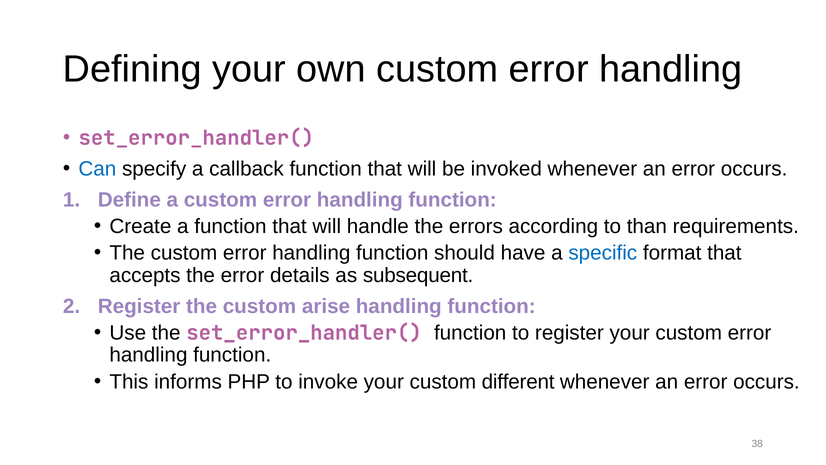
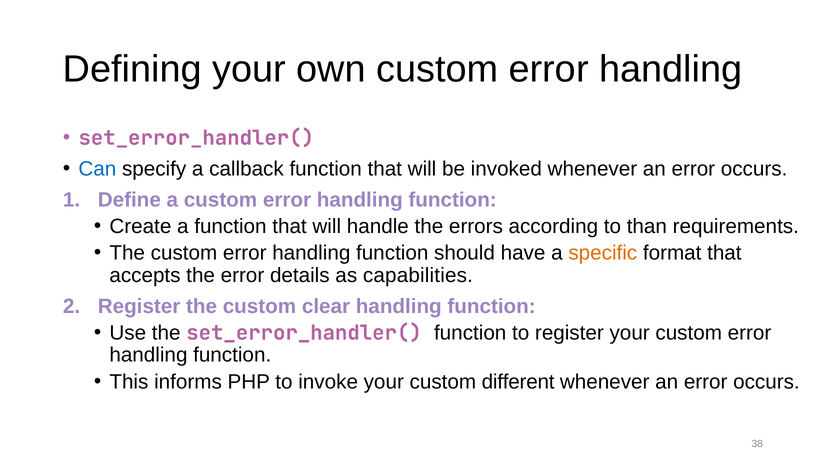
specific colour: blue -> orange
subsequent: subsequent -> capabilities
arise: arise -> clear
